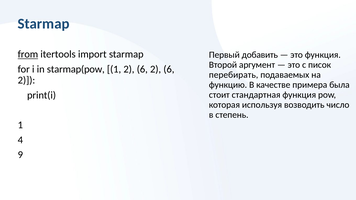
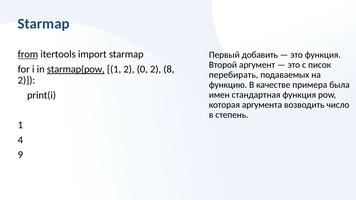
starmap(pow underline: none -> present
1 2 6: 6 -> 0
6 at (169, 69): 6 -> 8
стоит: стоит -> имен
используя: используя -> аргумента
